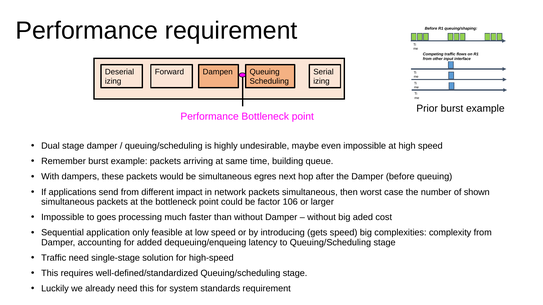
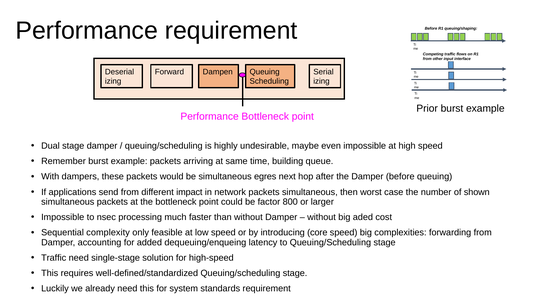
106: 106 -> 800
goes: goes -> nsec
application: application -> complexity
gets: gets -> core
complexity: complexity -> forwarding
